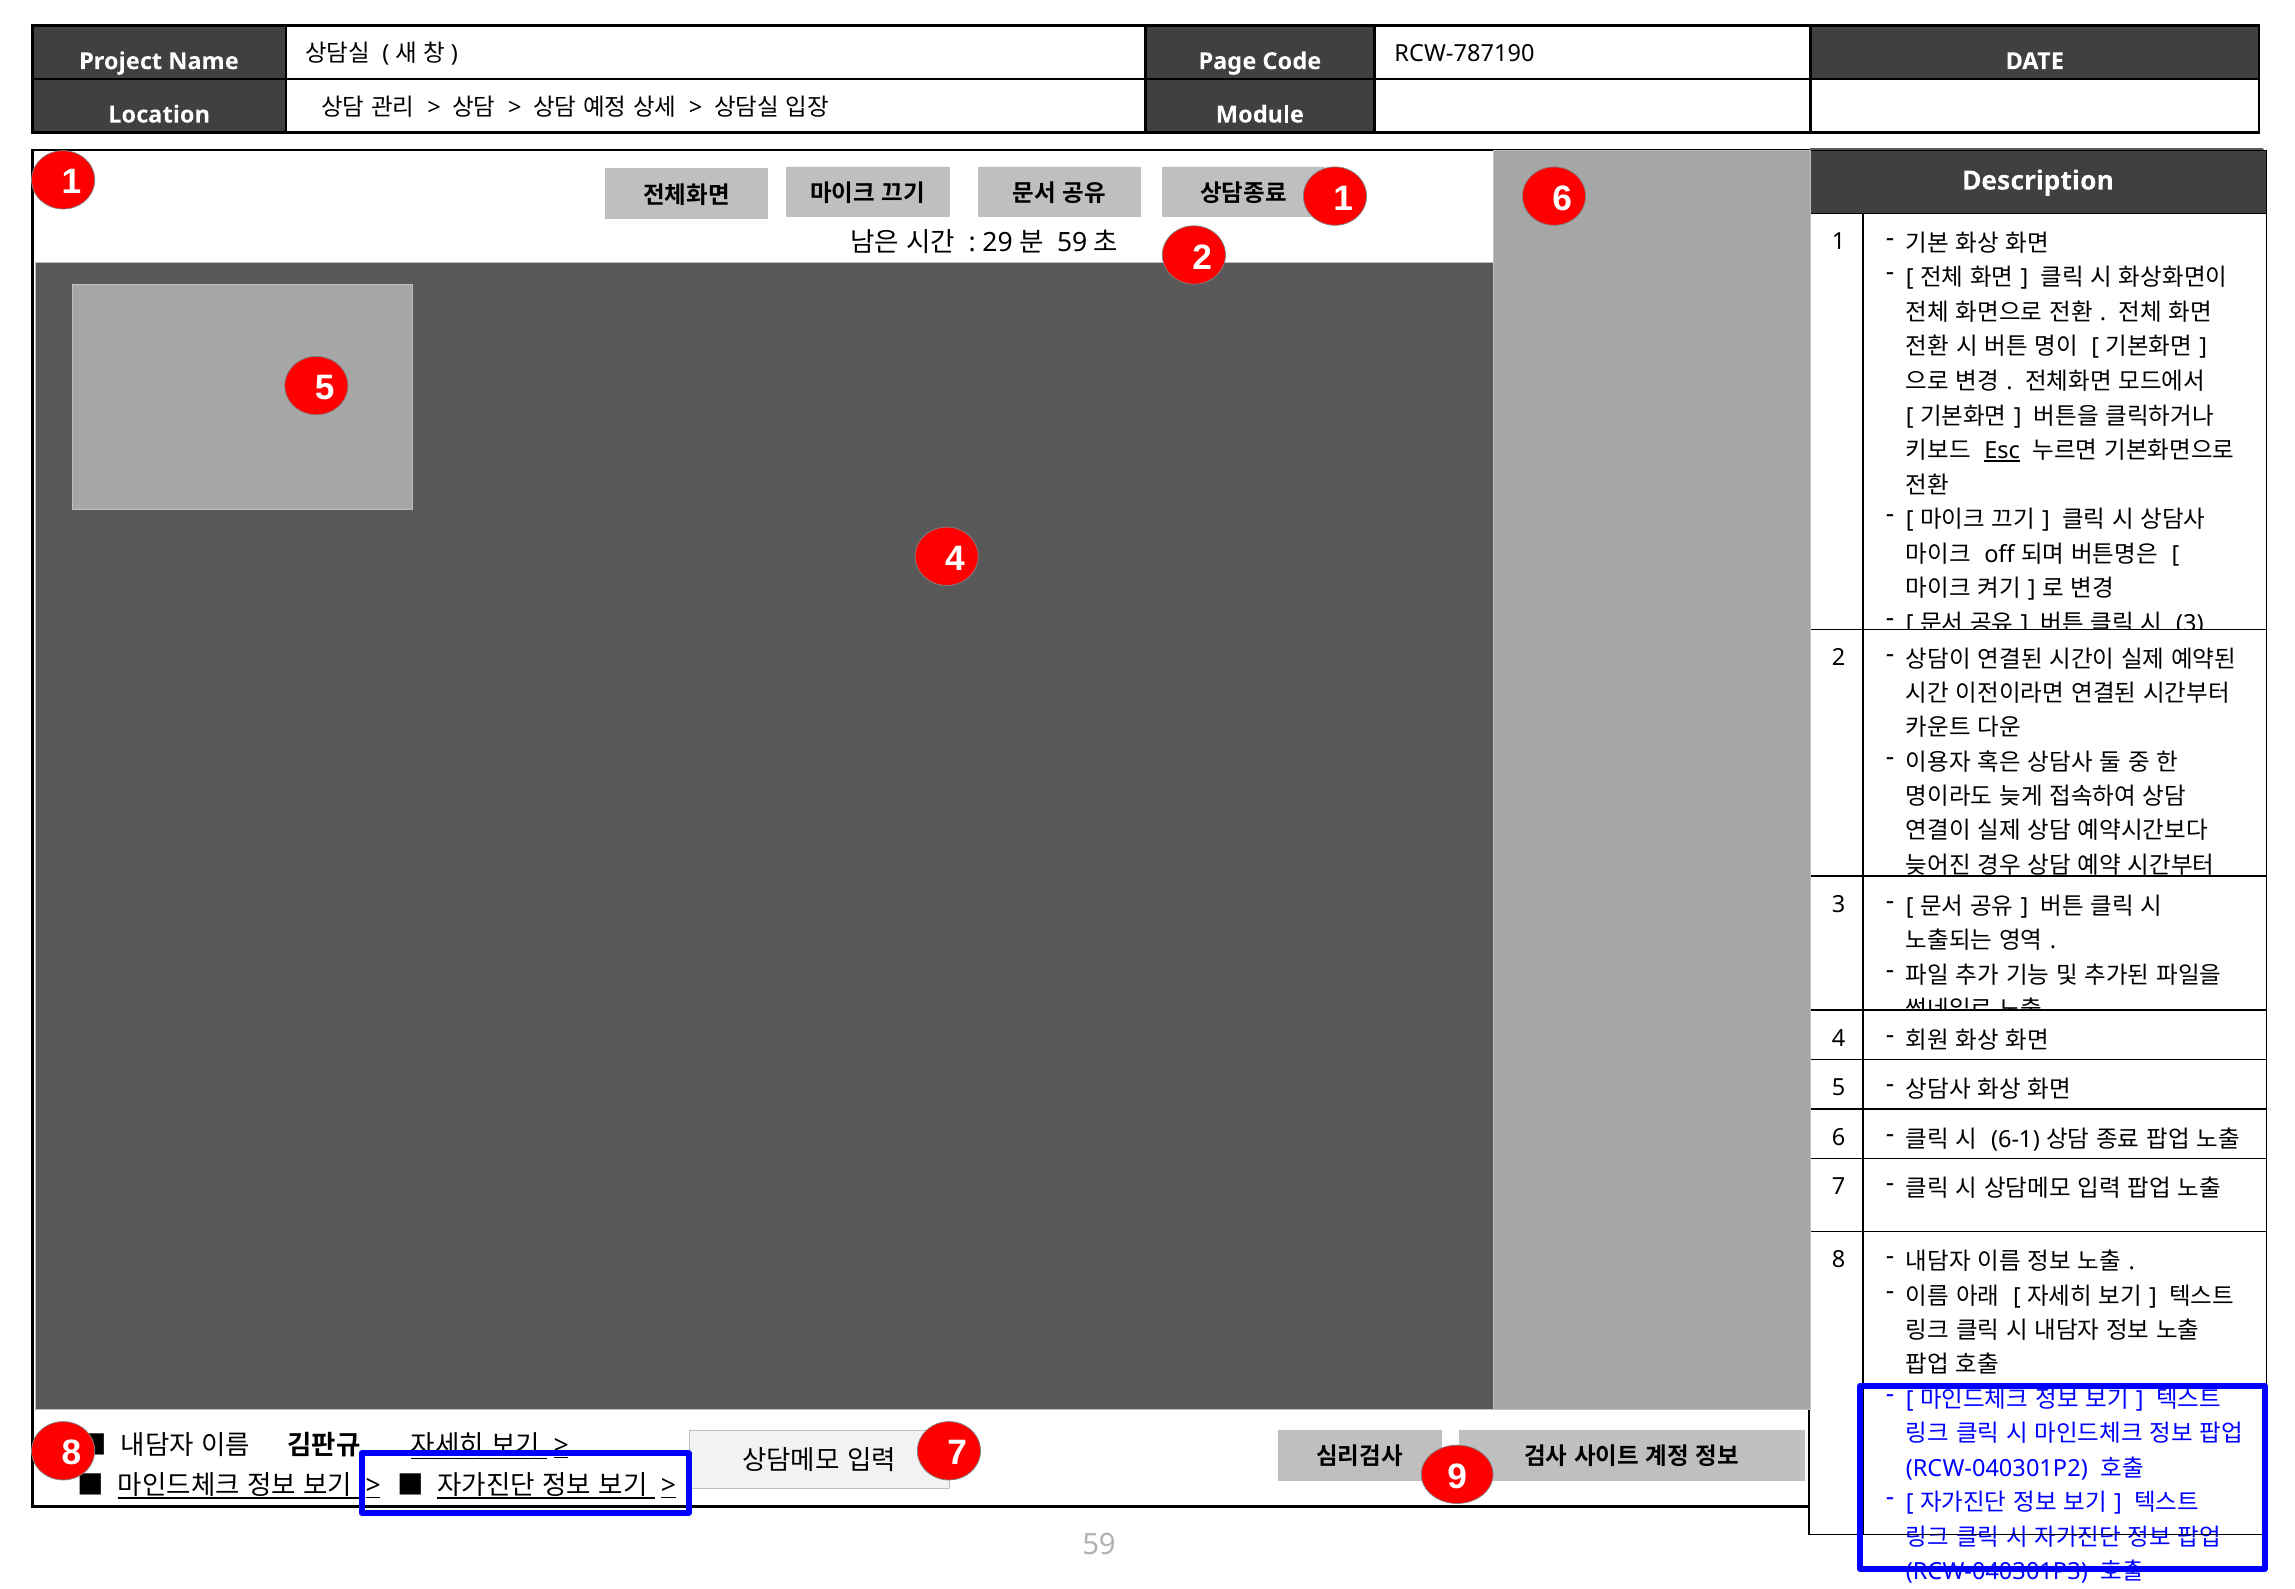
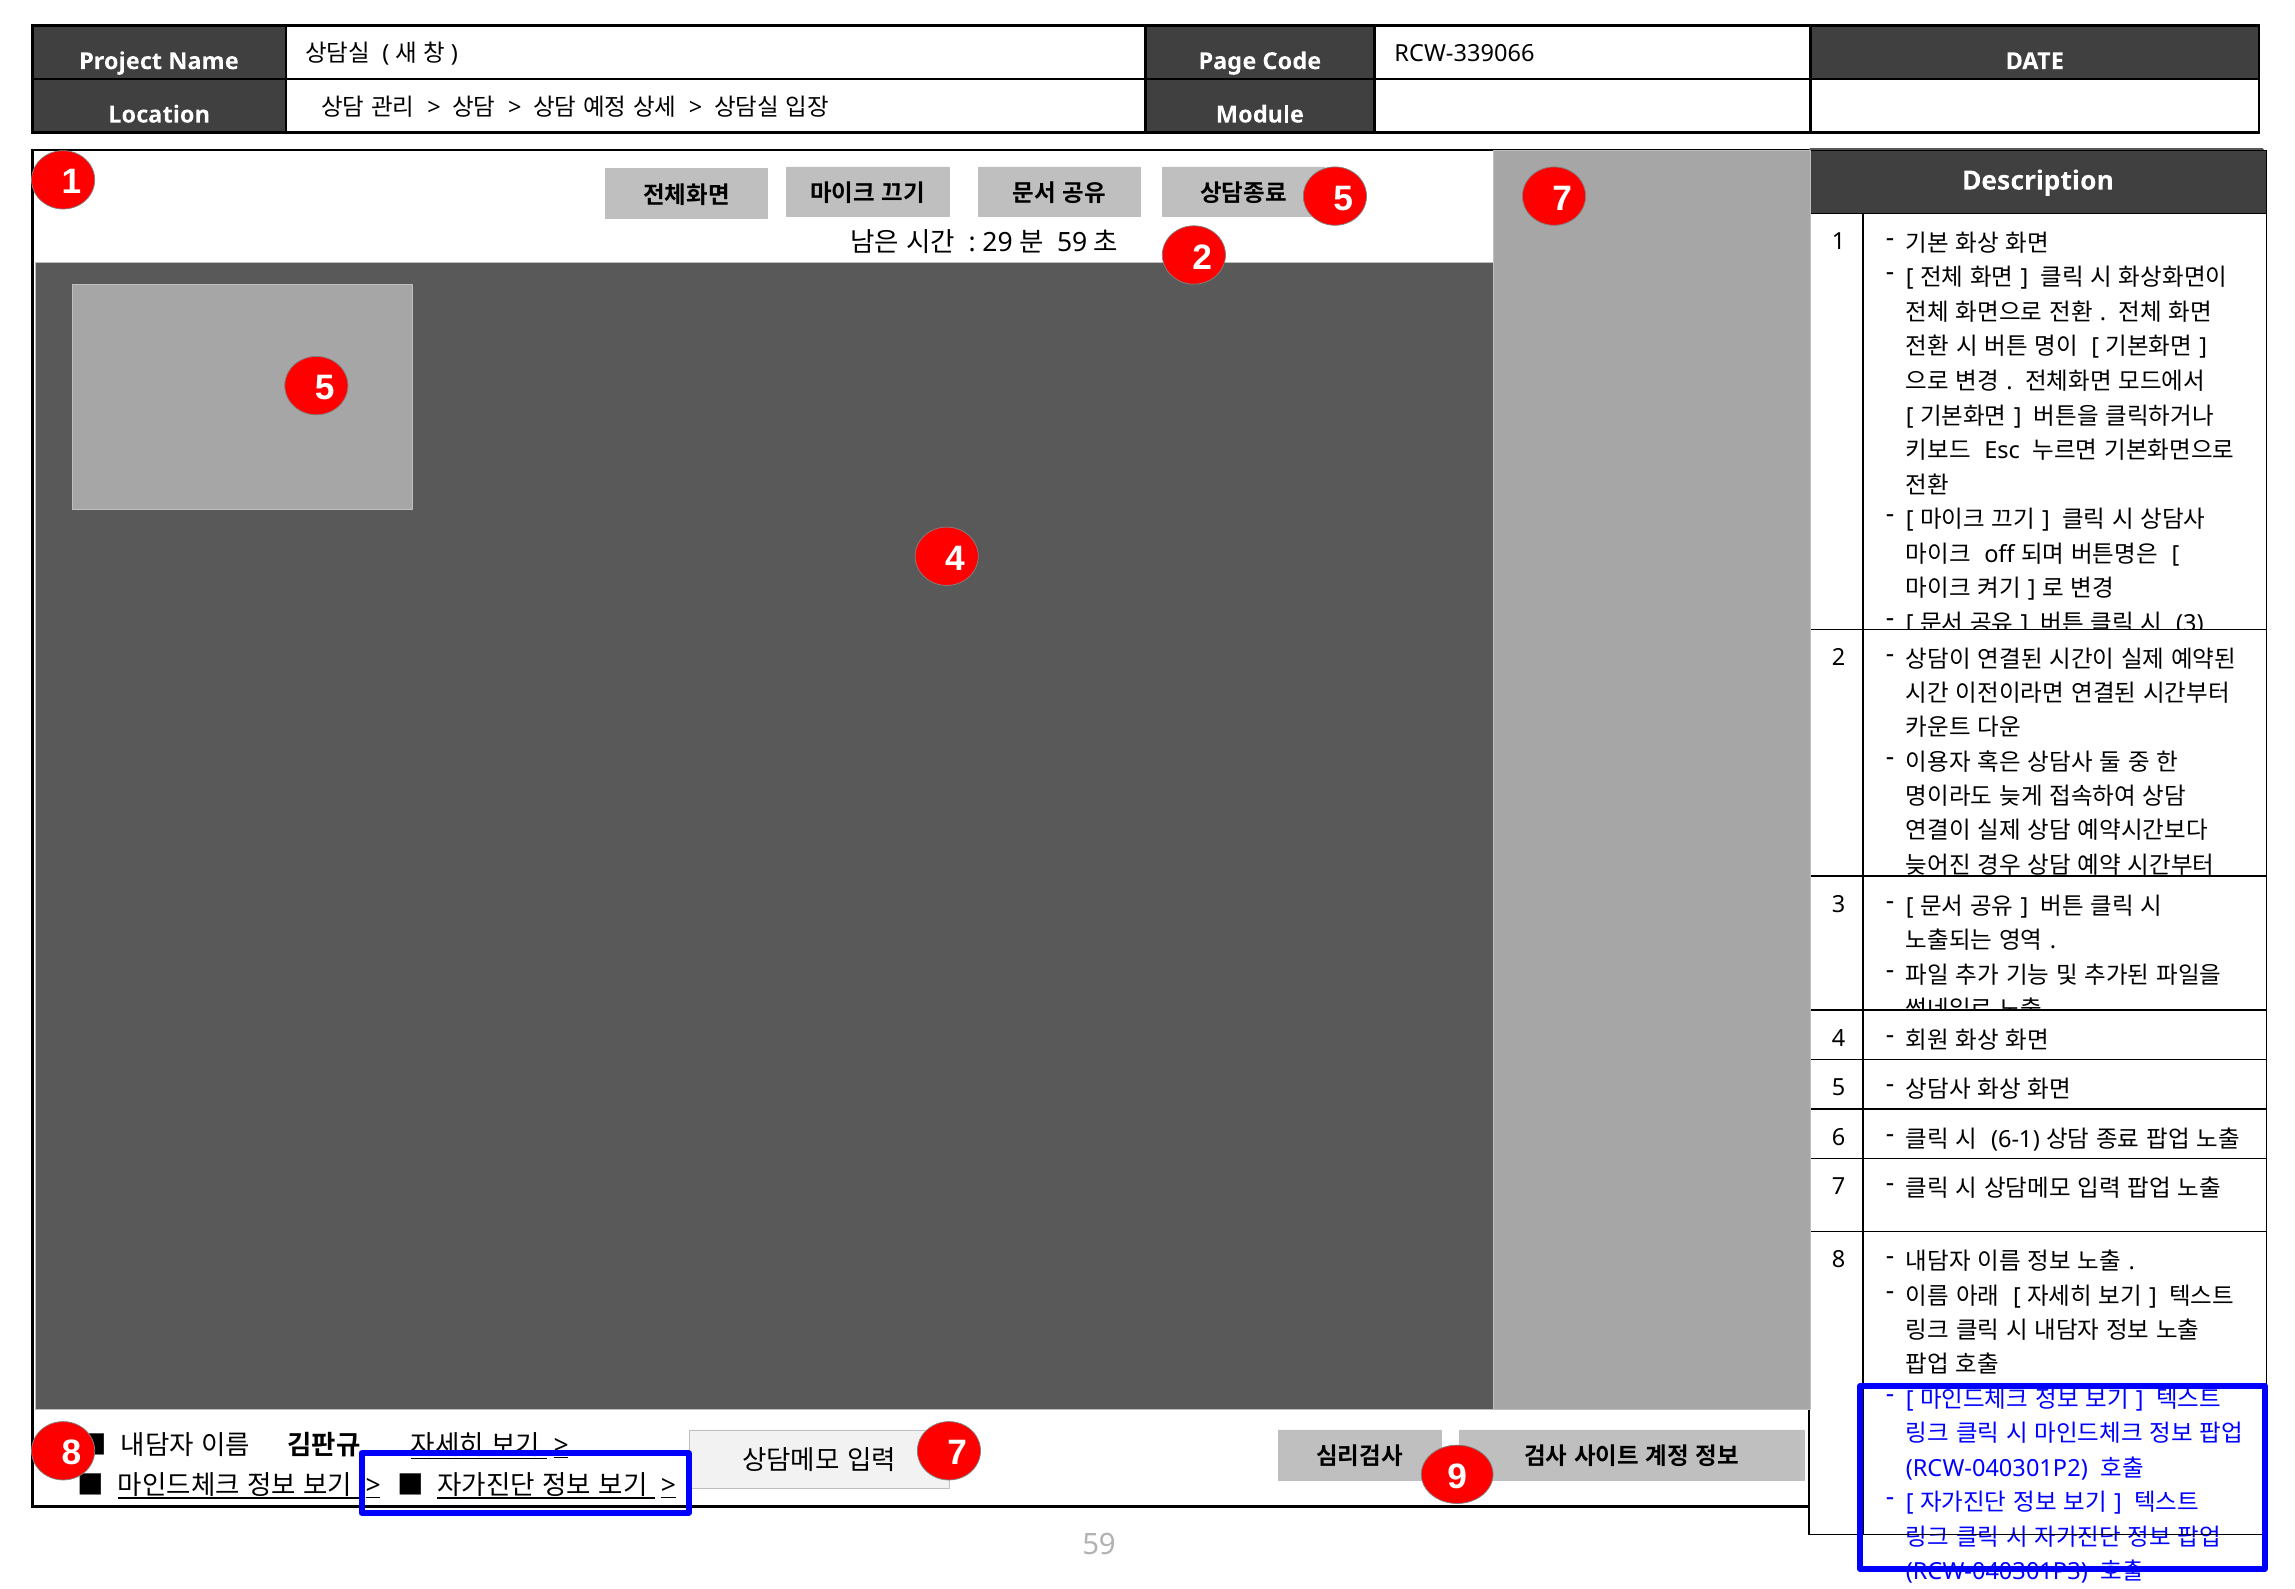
RCW-787190: RCW-787190 -> RCW-339066
1 at (1343, 198): 1 -> 5
6 at (1562, 198): 6 -> 7
Esc underline: present -> none
